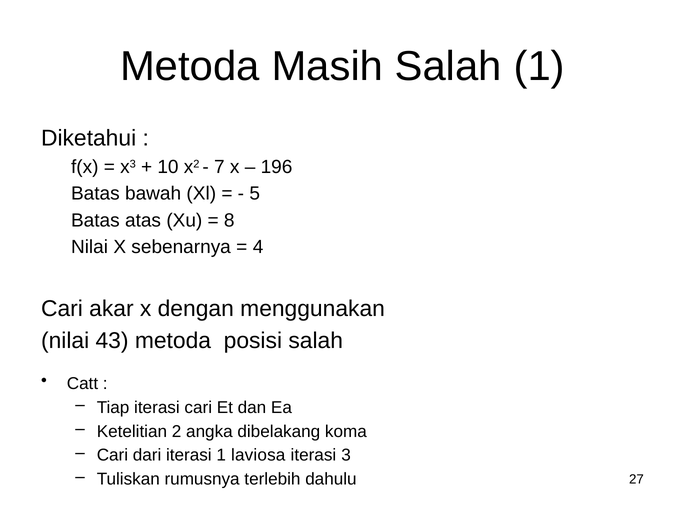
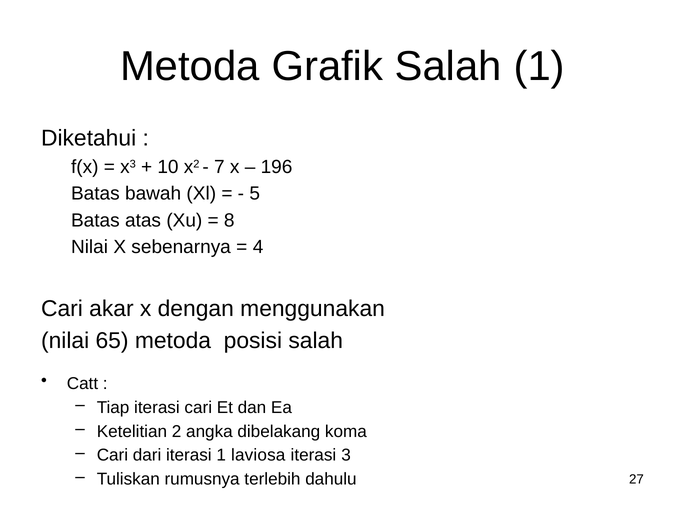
Masih: Masih -> Grafik
43: 43 -> 65
